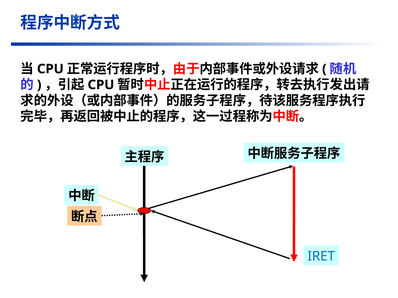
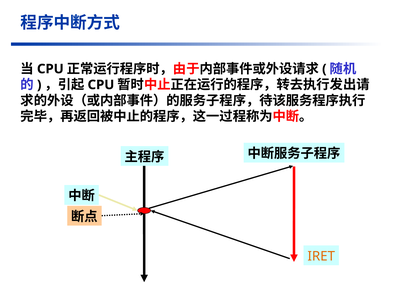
IRET colour: blue -> orange
